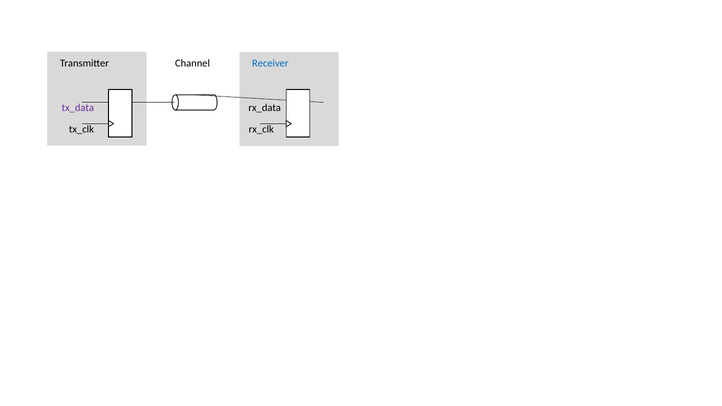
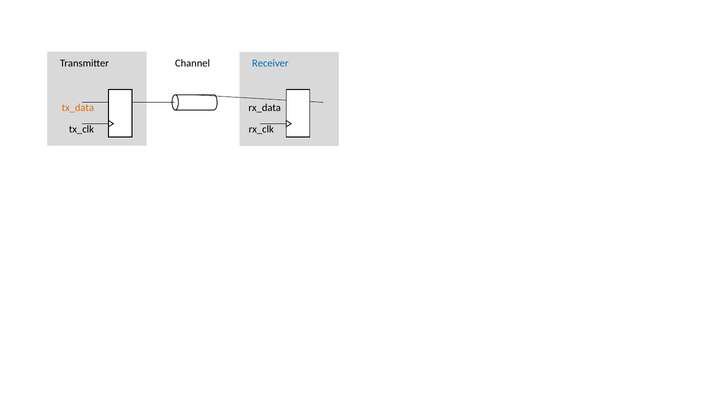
tx_data colour: purple -> orange
